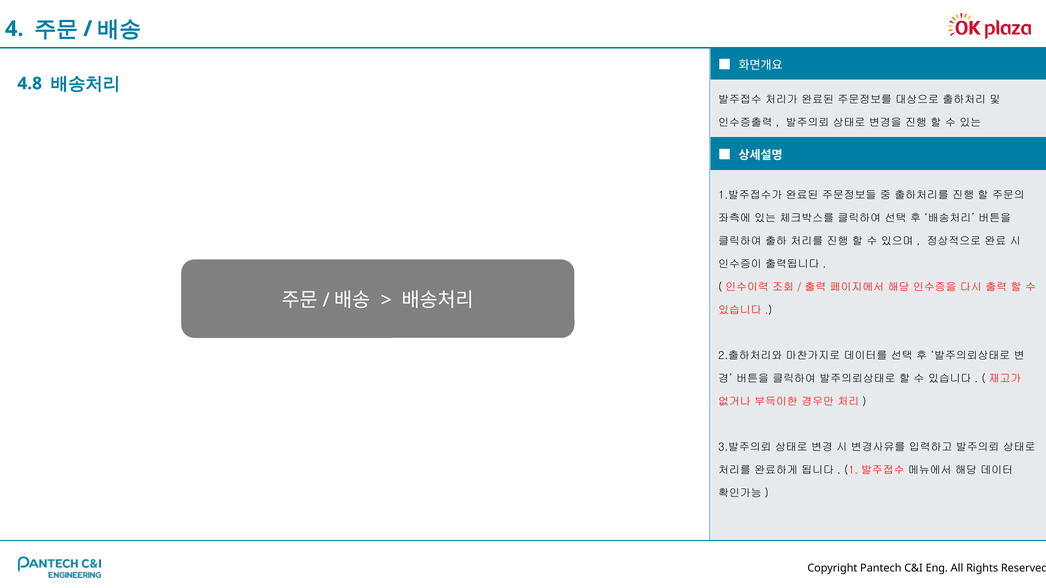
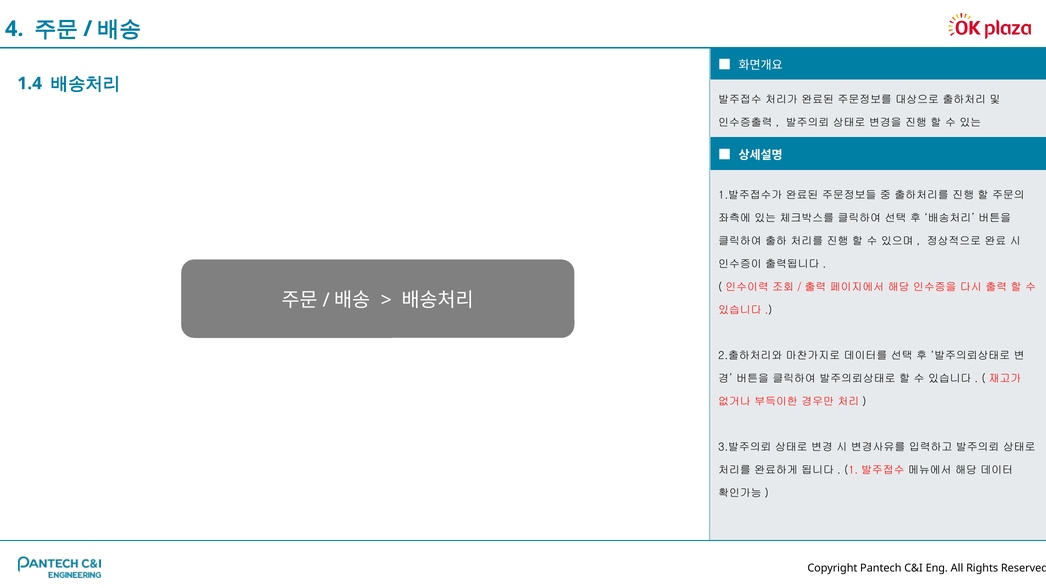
4.8: 4.8 -> 1.4
